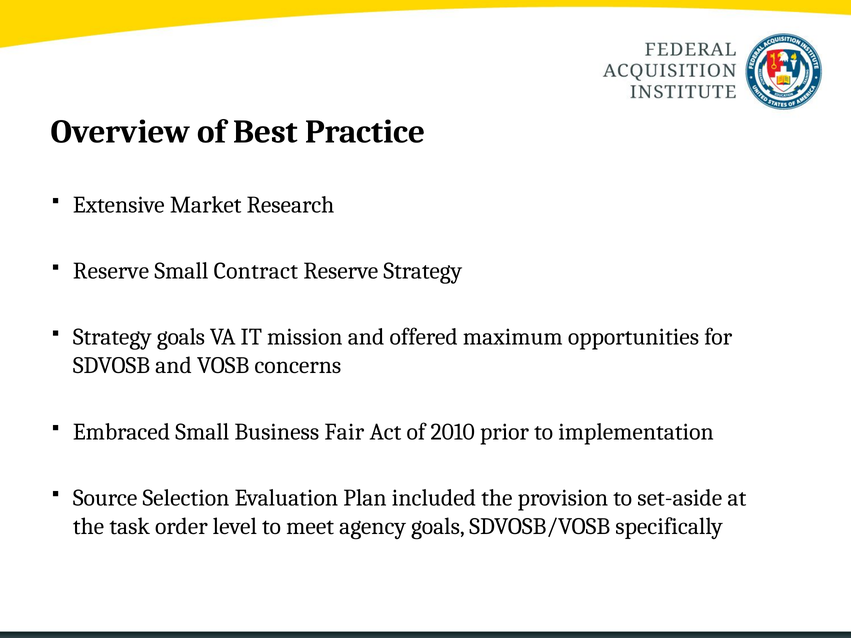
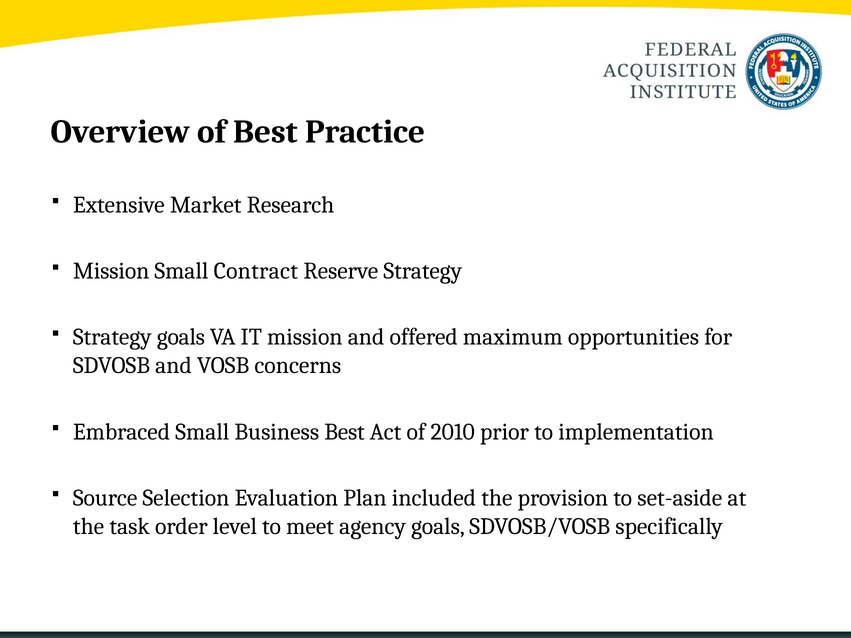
Reserve at (111, 271): Reserve -> Mission
Business Fair: Fair -> Best
